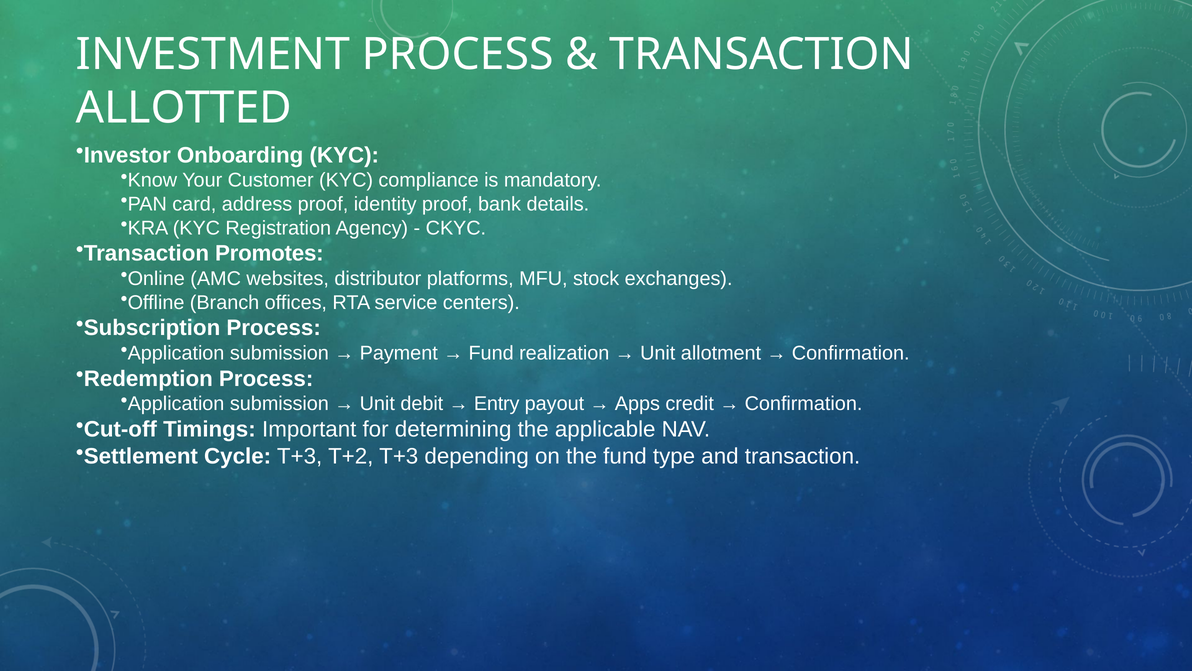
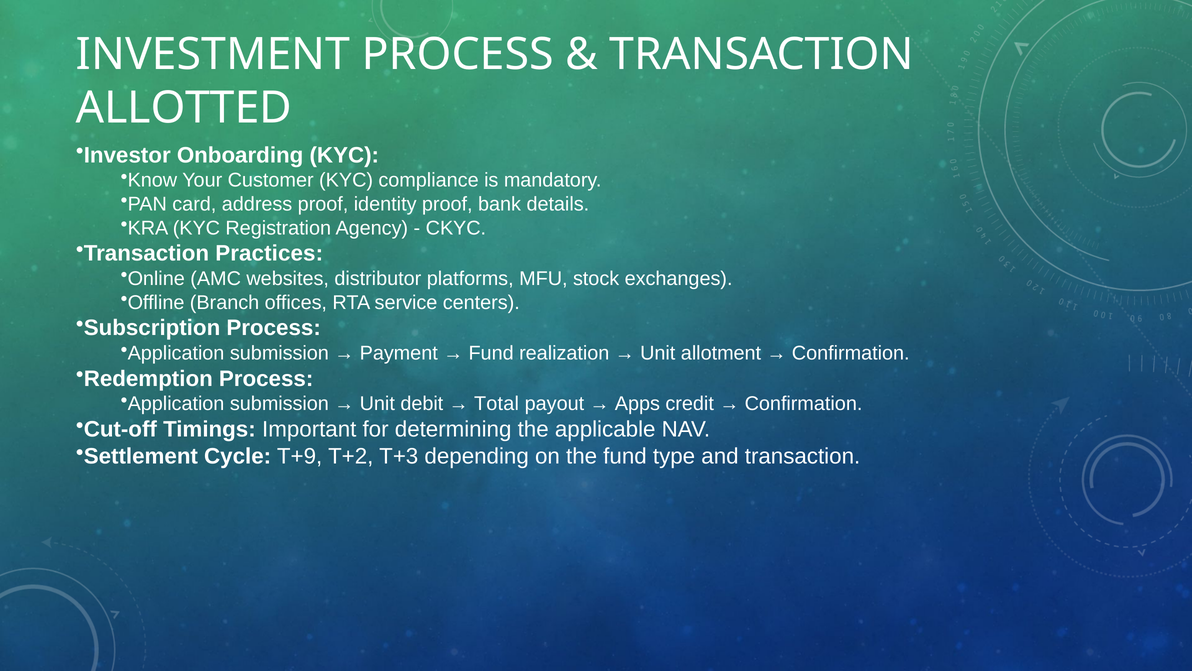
Promotes: Promotes -> Practices
Entry: Entry -> Total
Cycle T+3: T+3 -> T+9
